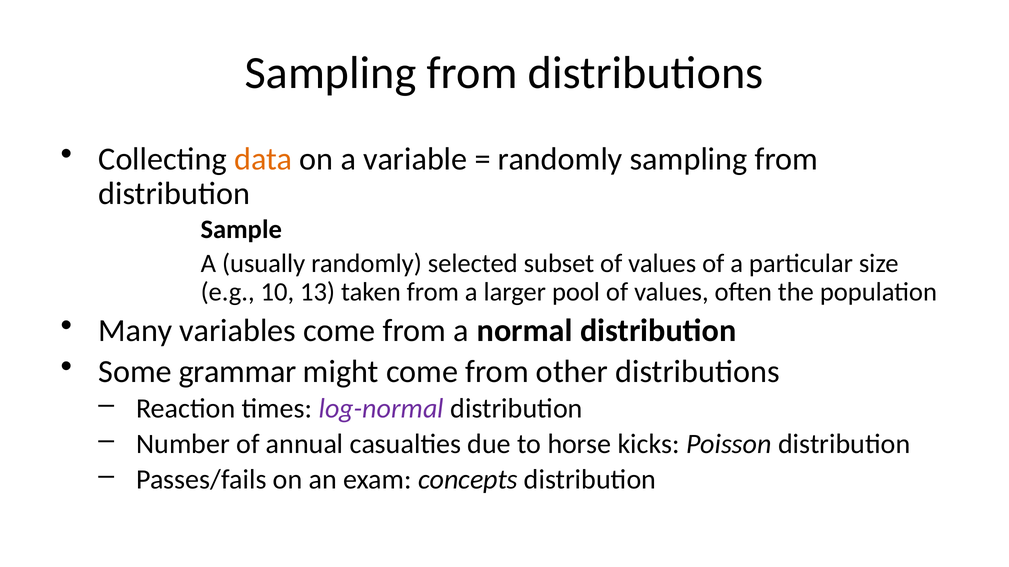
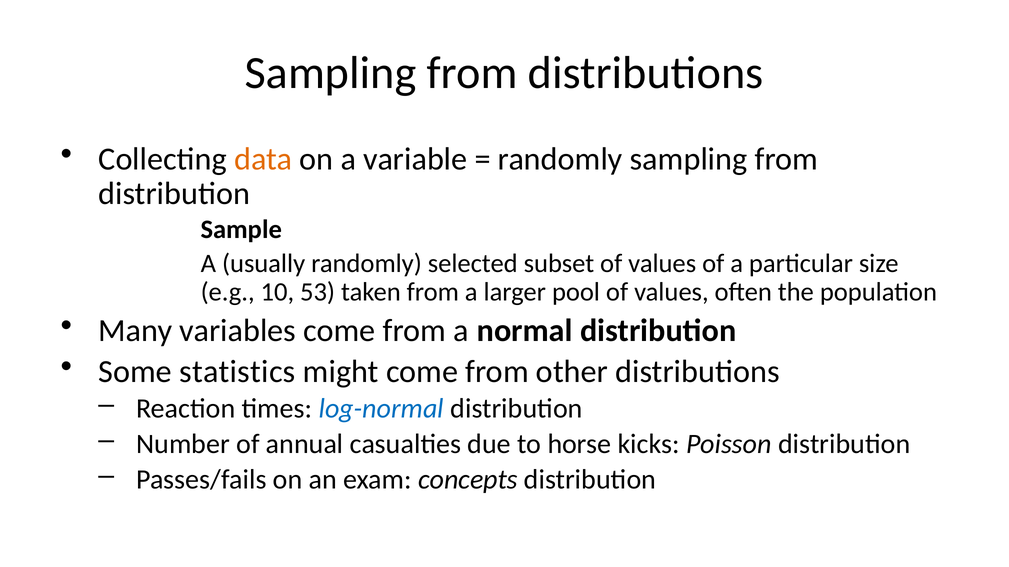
13: 13 -> 53
grammar: grammar -> statistics
log-normal colour: purple -> blue
